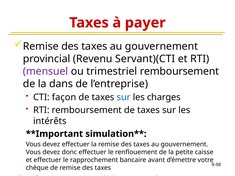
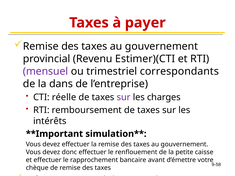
Servant)(CTI: Servant)(CTI -> Estimer)(CTI
trimestriel remboursement: remboursement -> correspondants
façon: façon -> réelle
sur at (124, 97) colour: blue -> purple
